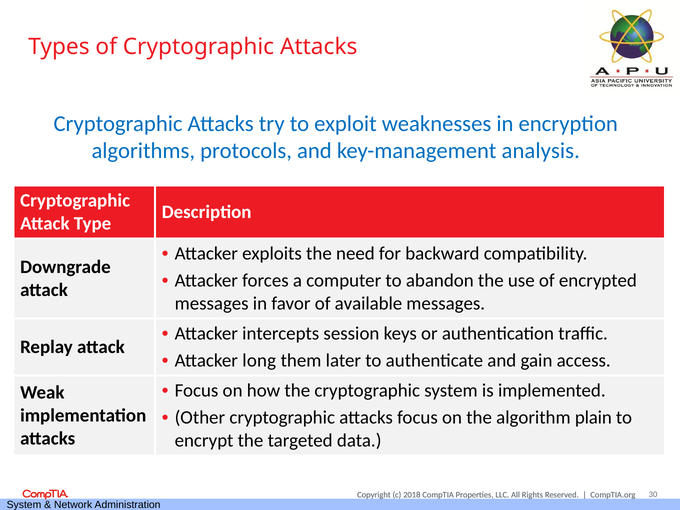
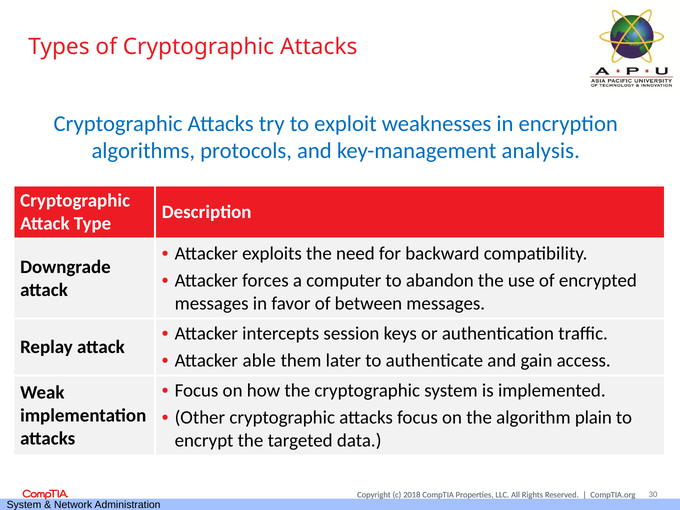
available: available -> between
long: long -> able
